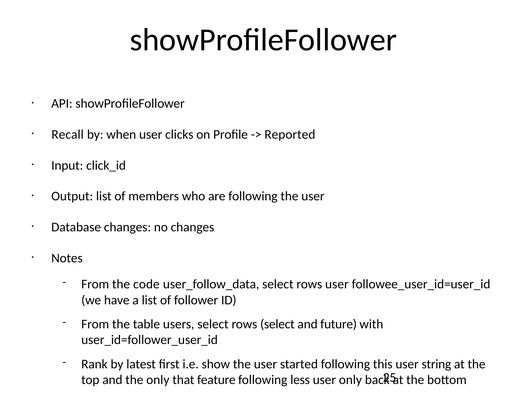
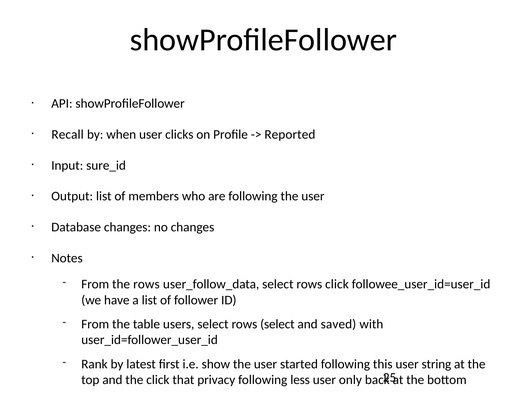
click_id: click_id -> sure_id
the code: code -> rows
rows user: user -> click
future: future -> saved
the only: only -> click
feature: feature -> privacy
